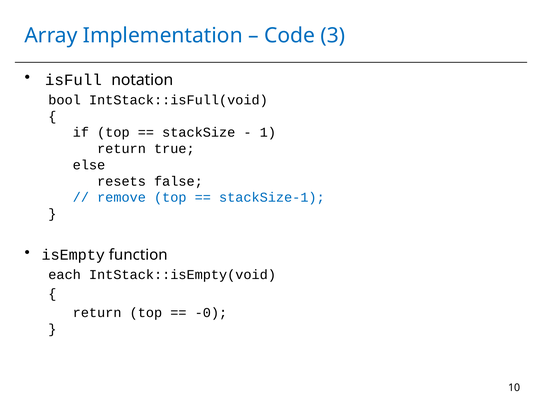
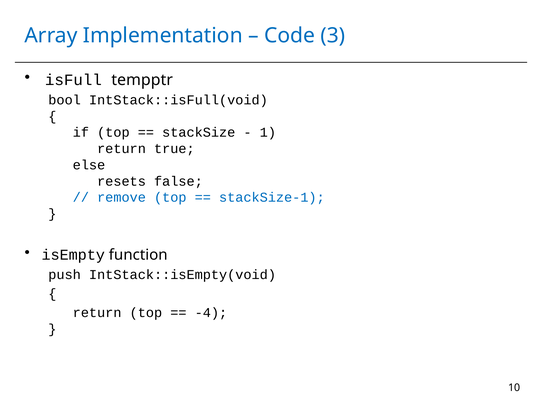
notation: notation -> tempptr
each: each -> push
-0: -0 -> -4
